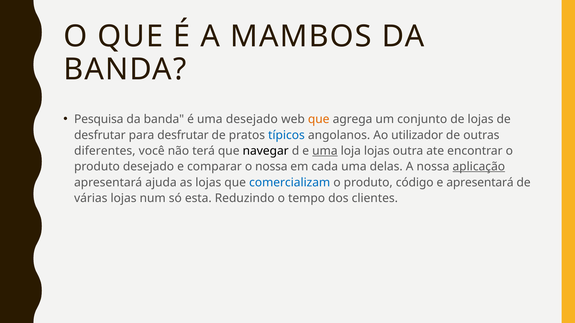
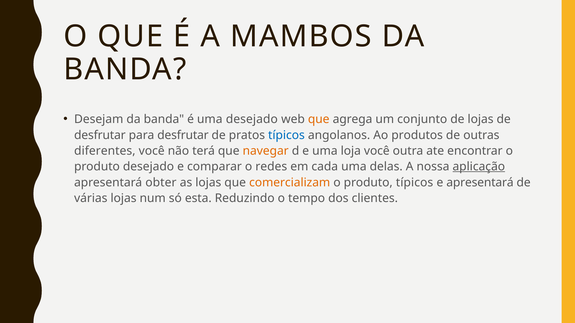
Pesquisa: Pesquisa -> Desejam
utilizador: utilizador -> produtos
navegar colour: black -> orange
uma at (325, 151) underline: present -> none
loja lojas: lojas -> você
o nossa: nossa -> redes
ajuda: ajuda -> obter
comercializam colour: blue -> orange
produto código: código -> típicos
